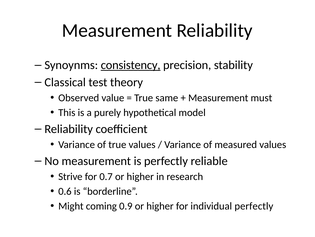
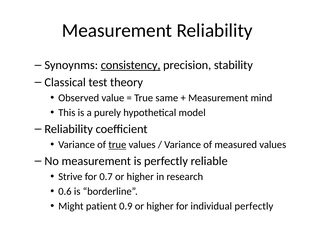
must: must -> mind
true at (117, 144) underline: none -> present
coming: coming -> patient
